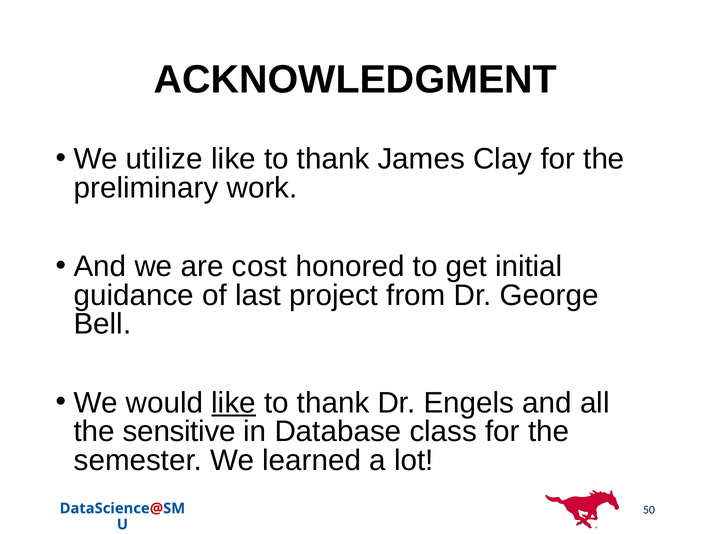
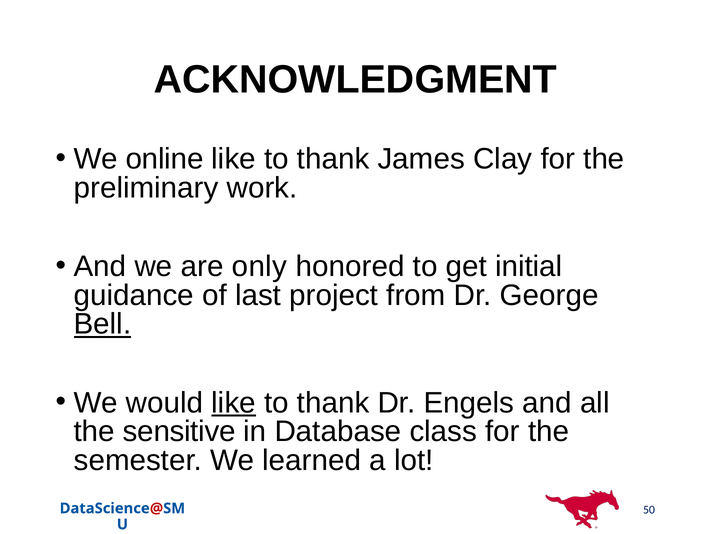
utilize: utilize -> online
cost: cost -> only
Bell underline: none -> present
